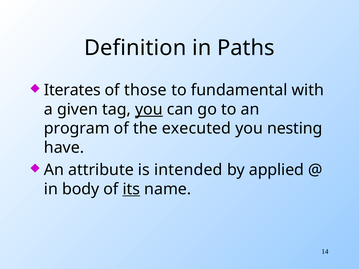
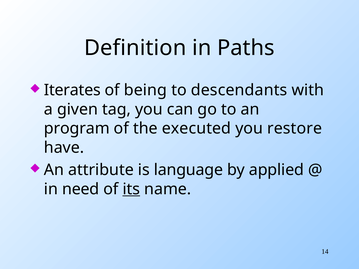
those: those -> being
fundamental: fundamental -> descendants
you at (149, 109) underline: present -> none
nesting: nesting -> restore
intended: intended -> language
body: body -> need
